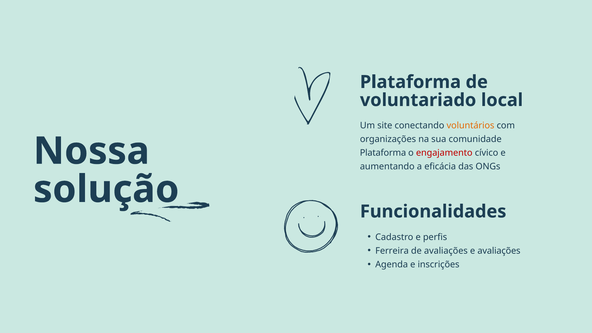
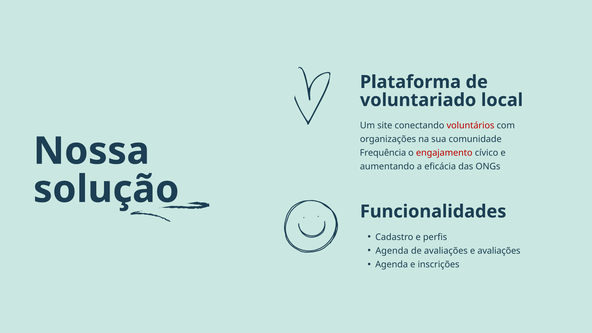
voluntários colour: orange -> red
Plataforma at (383, 153): Plataforma -> Frequência
Ferreira at (392, 251): Ferreira -> Agenda
